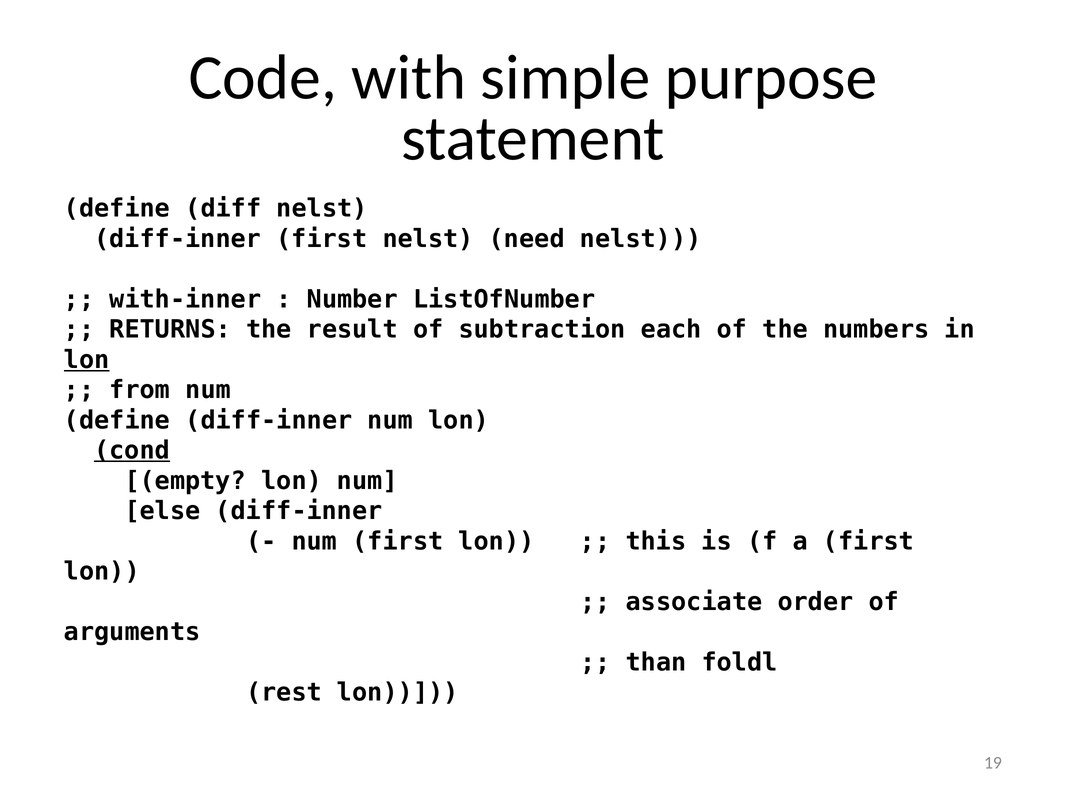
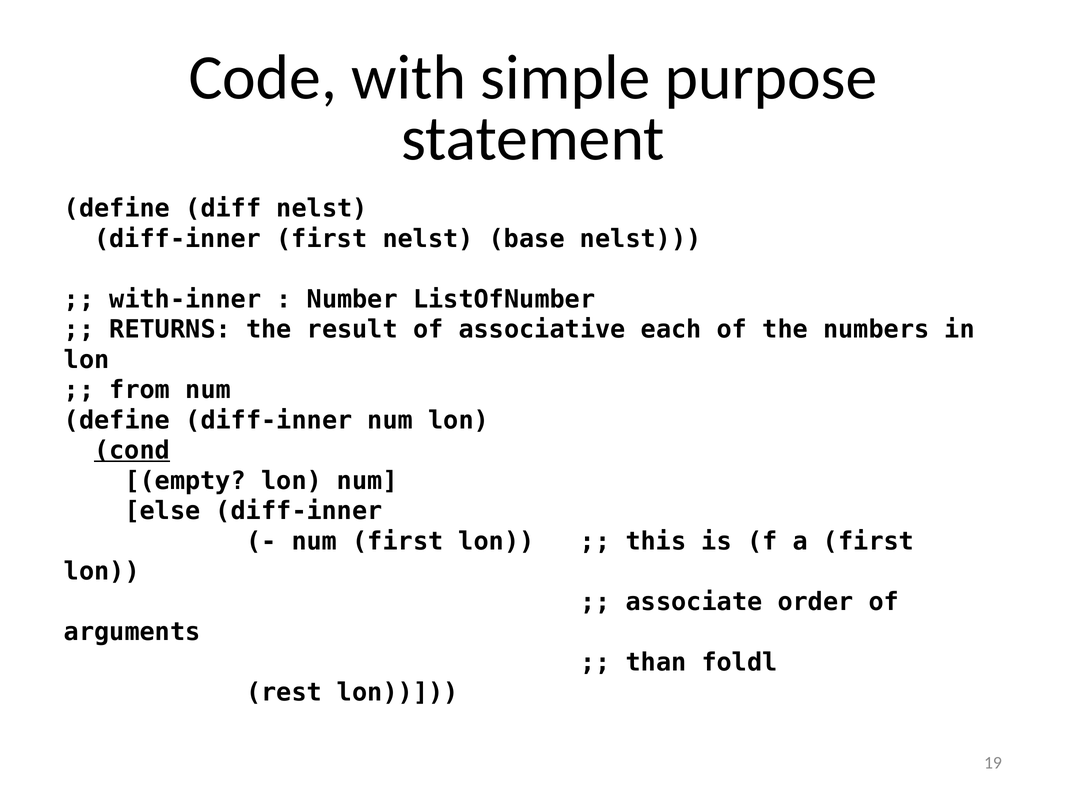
need: need -> base
subtraction: subtraction -> associative
lon at (87, 360) underline: present -> none
